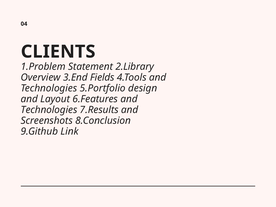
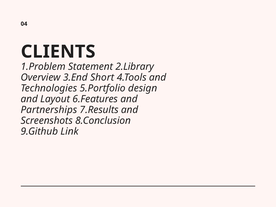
Fields: Fields -> Short
Technologies at (49, 110): Technologies -> Partnerships
